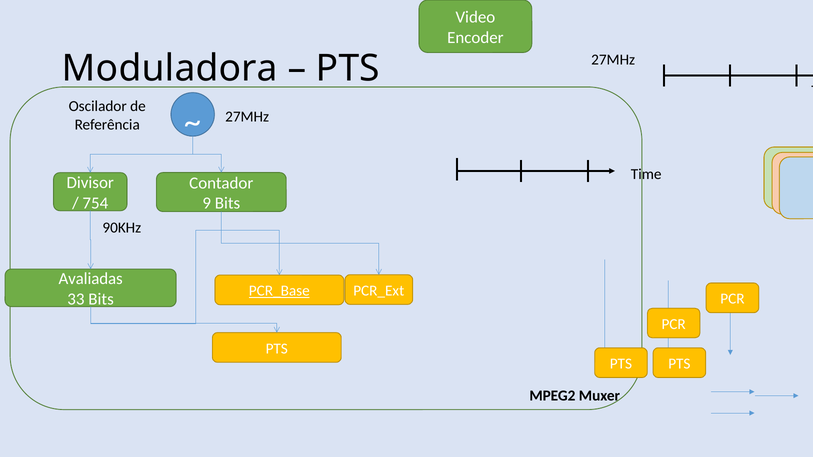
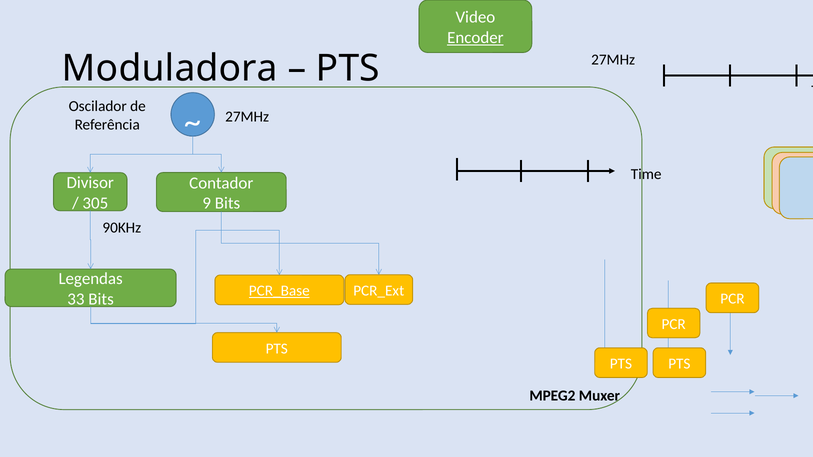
Encoder underline: none -> present
754: 754 -> 305
Avaliadas: Avaliadas -> Legendas
